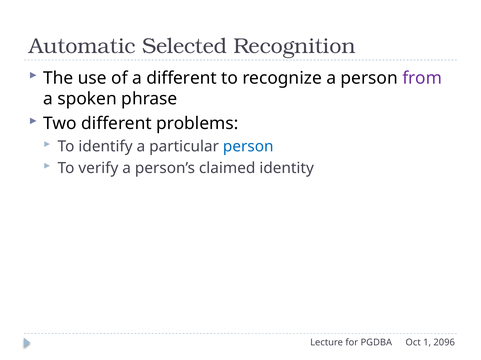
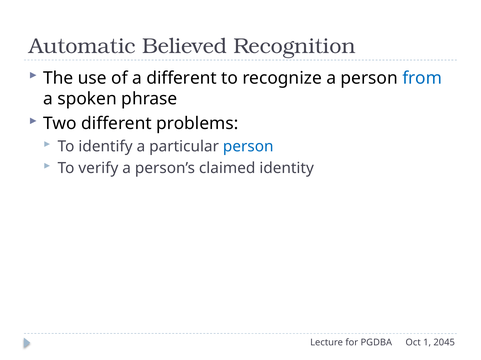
Selected: Selected -> Believed
from colour: purple -> blue
2096: 2096 -> 2045
